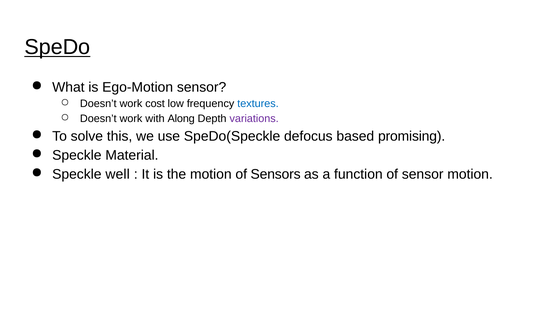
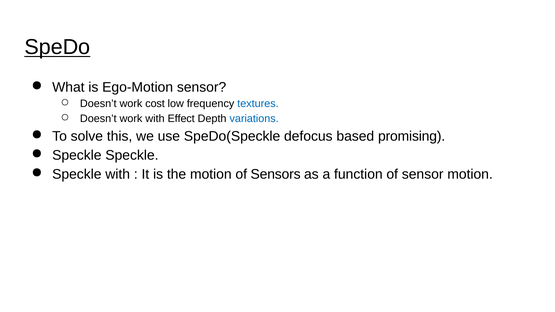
Along: Along -> Effect
variations colour: purple -> blue
Speckle Material: Material -> Speckle
Speckle well: well -> with
